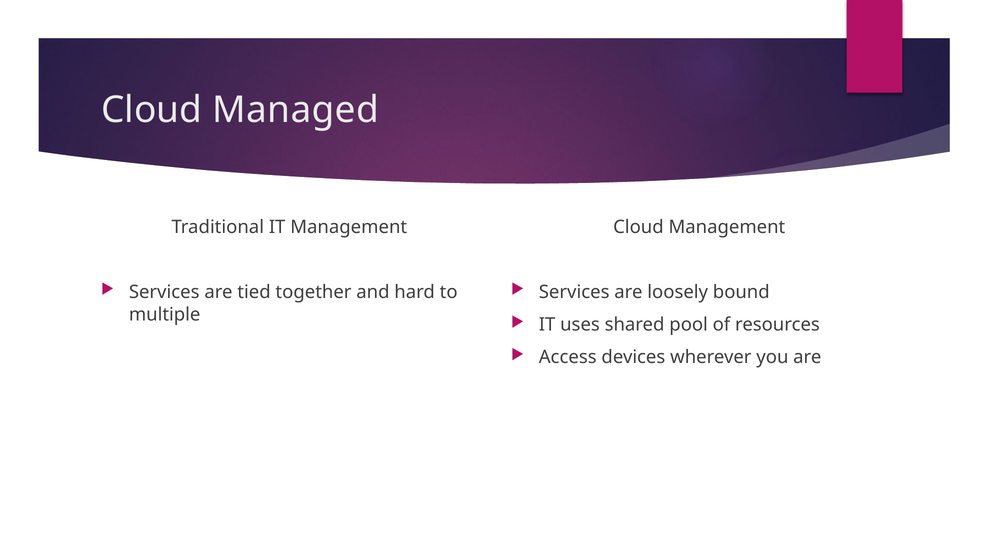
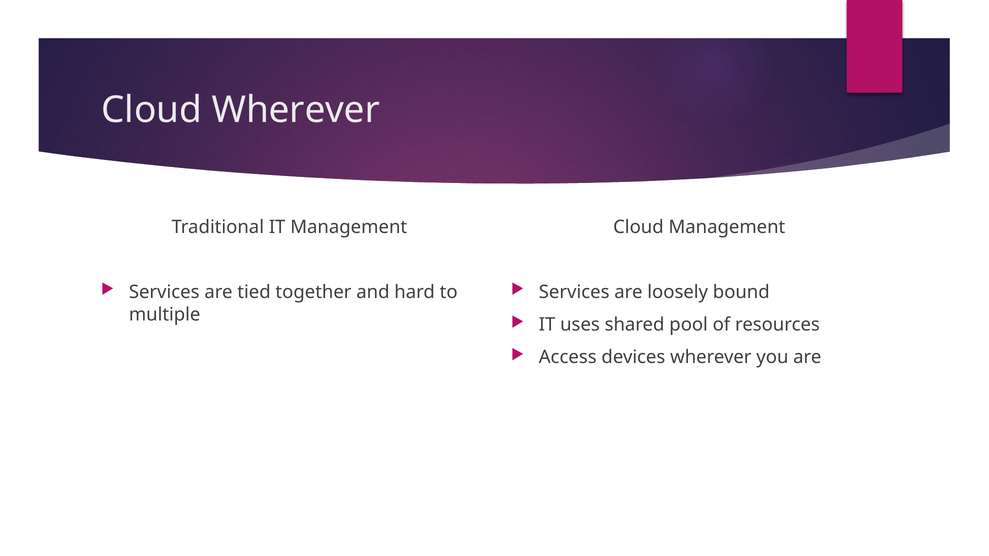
Cloud Managed: Managed -> Wherever
